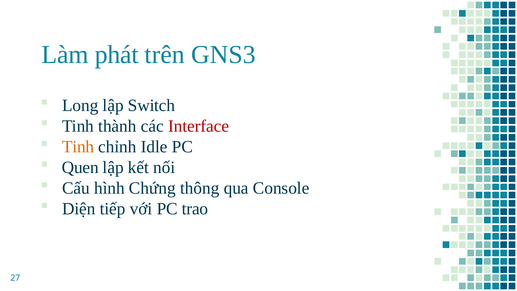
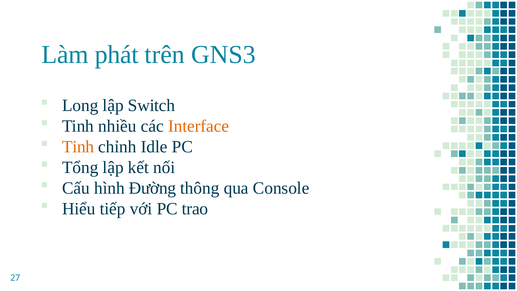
thành: thành -> nhiều
Interface colour: red -> orange
Quen: Quen -> Tổng
Chứng: Chứng -> Đường
Diện: Diện -> Hiểu
